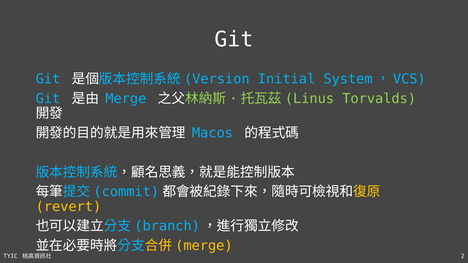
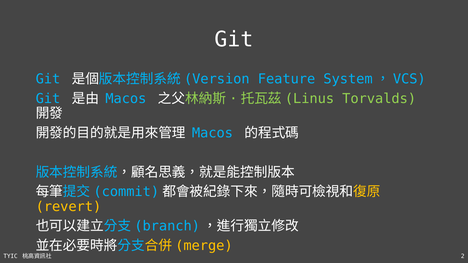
Initial: Initial -> Feature
Merge at (126, 99): Merge -> Macos
